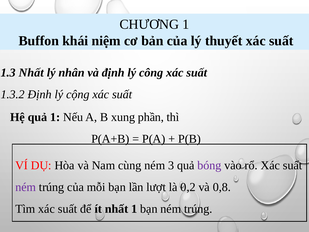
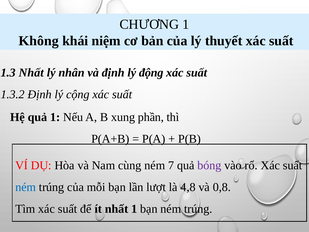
Buffon: Buffon -> Không
công: công -> động
3: 3 -> 7
ném at (26, 187) colour: purple -> blue
0,2: 0,2 -> 4,8
